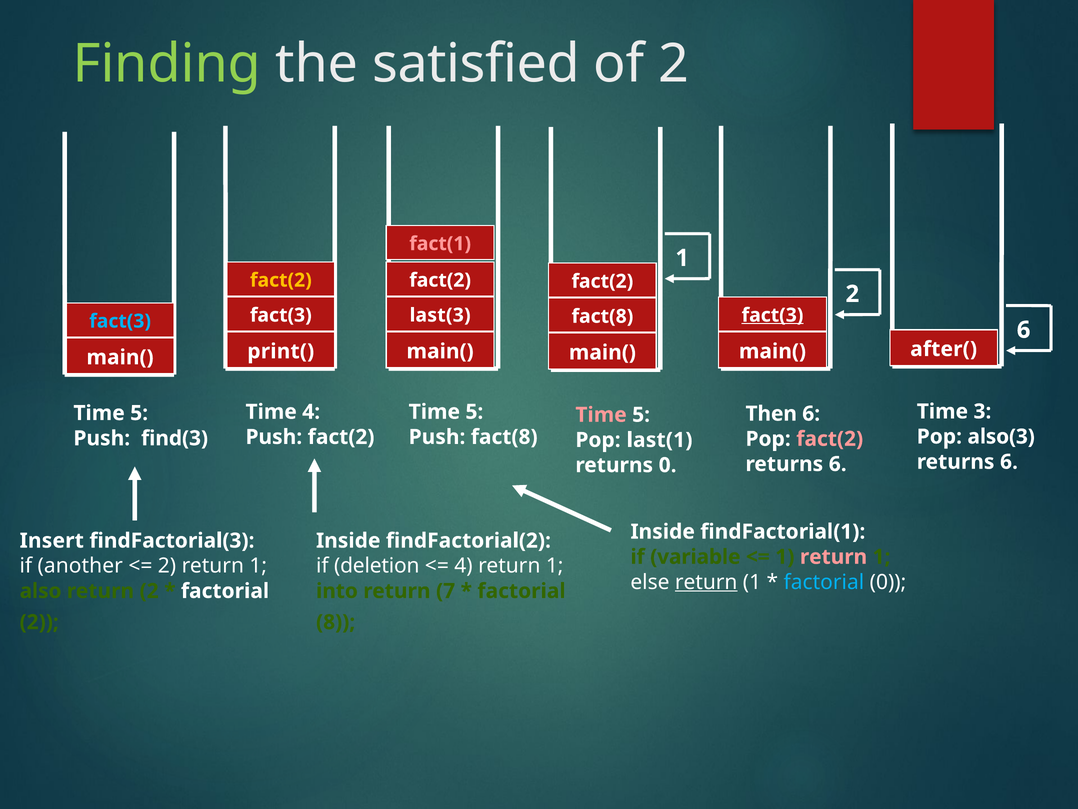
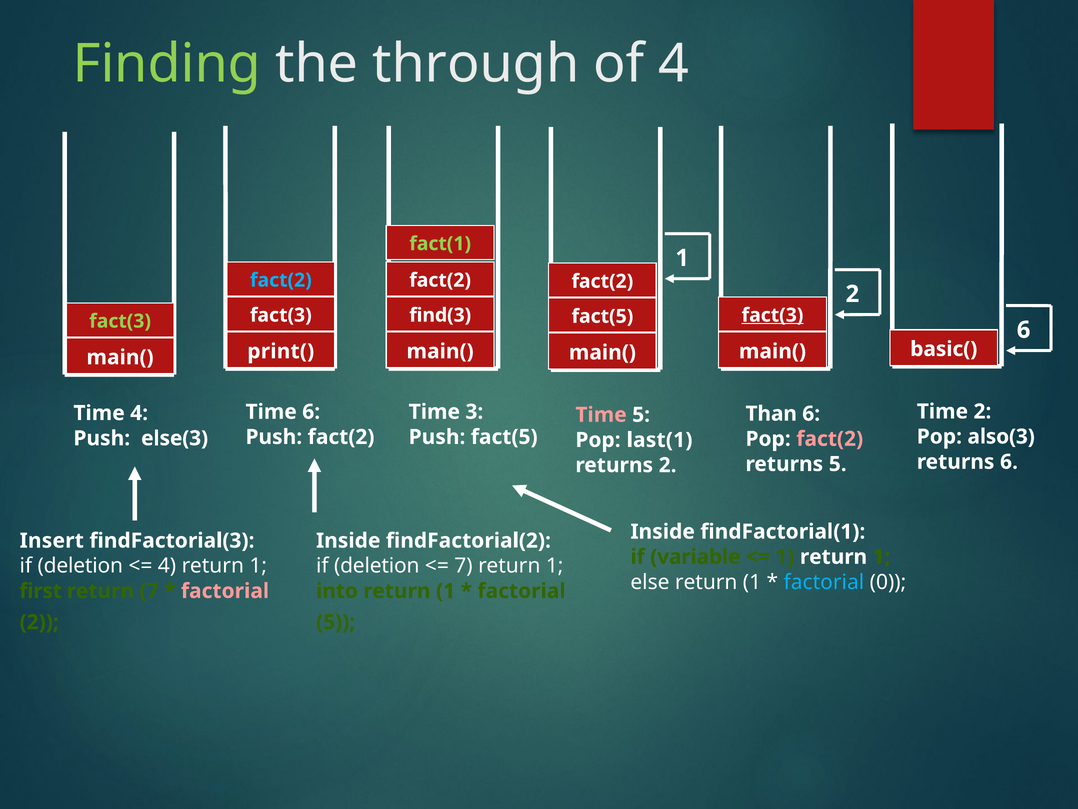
satisfied: satisfied -> through
of 2: 2 -> 4
fact(1 colour: pink -> light green
fact(2 at (281, 280) colour: yellow -> light blue
last(3: last(3 -> find(3
fact(8 at (602, 316): fact(8 -> fact(5
fact(3 at (120, 321) colour: light blue -> light green
after(: after( -> basic(
Time 3: 3 -> 2
Time 4: 4 -> 6
5 at (474, 412): 5 -> 3
5 at (139, 413): 5 -> 4
Then: Then -> Than
Push fact(8: fact(8 -> fact(5
find(3: find(3 -> else(3
6 at (838, 464): 6 -> 5
returns 0: 0 -> 2
return at (834, 557) colour: pink -> white
another at (80, 566): another -> deletion
2 at (167, 566): 2 -> 4
4 at (463, 566): 4 -> 7
return at (706, 582) underline: present -> none
also: also -> first
return 2: 2 -> 7
factorial at (225, 591) colour: white -> pink
7 at (446, 591): 7 -> 1
8 at (336, 622): 8 -> 5
